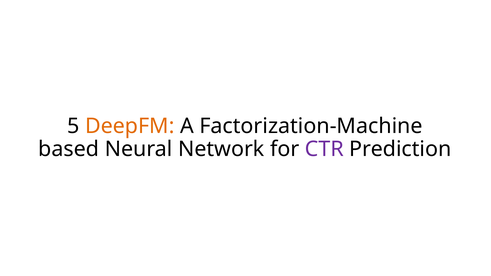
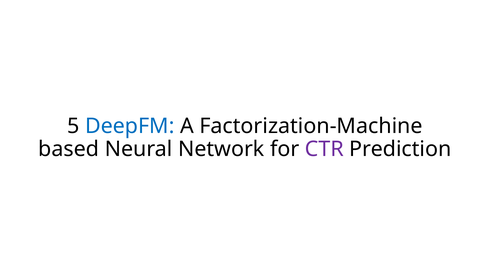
DeepFM colour: orange -> blue
